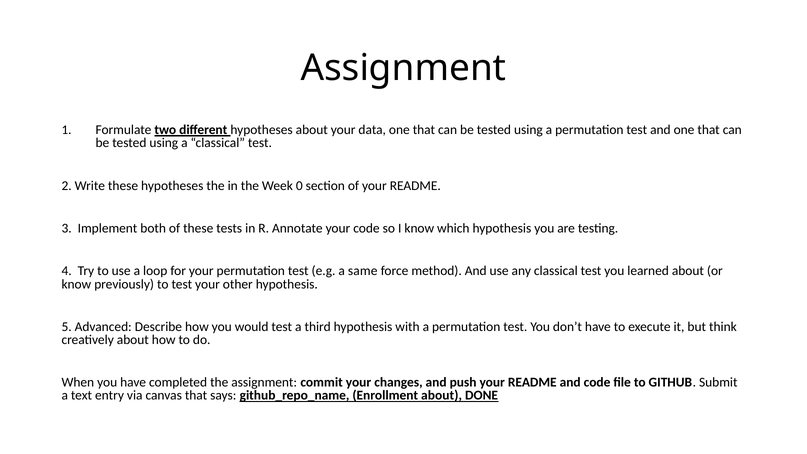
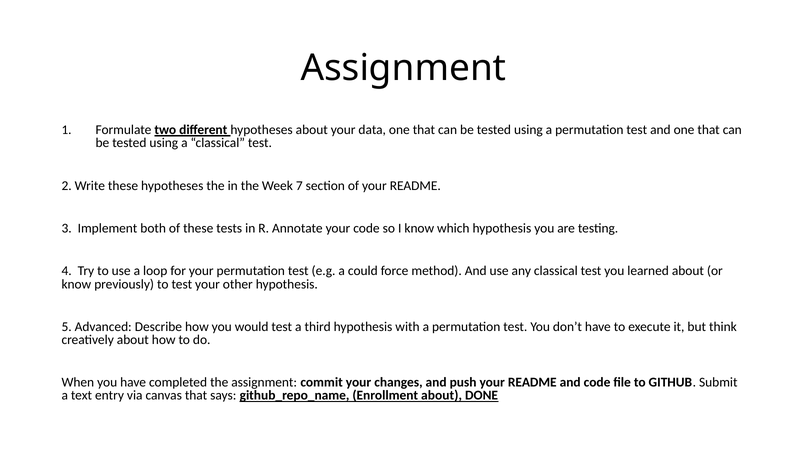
0: 0 -> 7
same: same -> could
